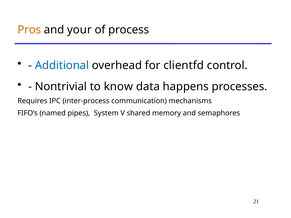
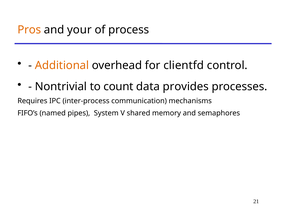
Additional colour: blue -> orange
know: know -> count
happens: happens -> provides
